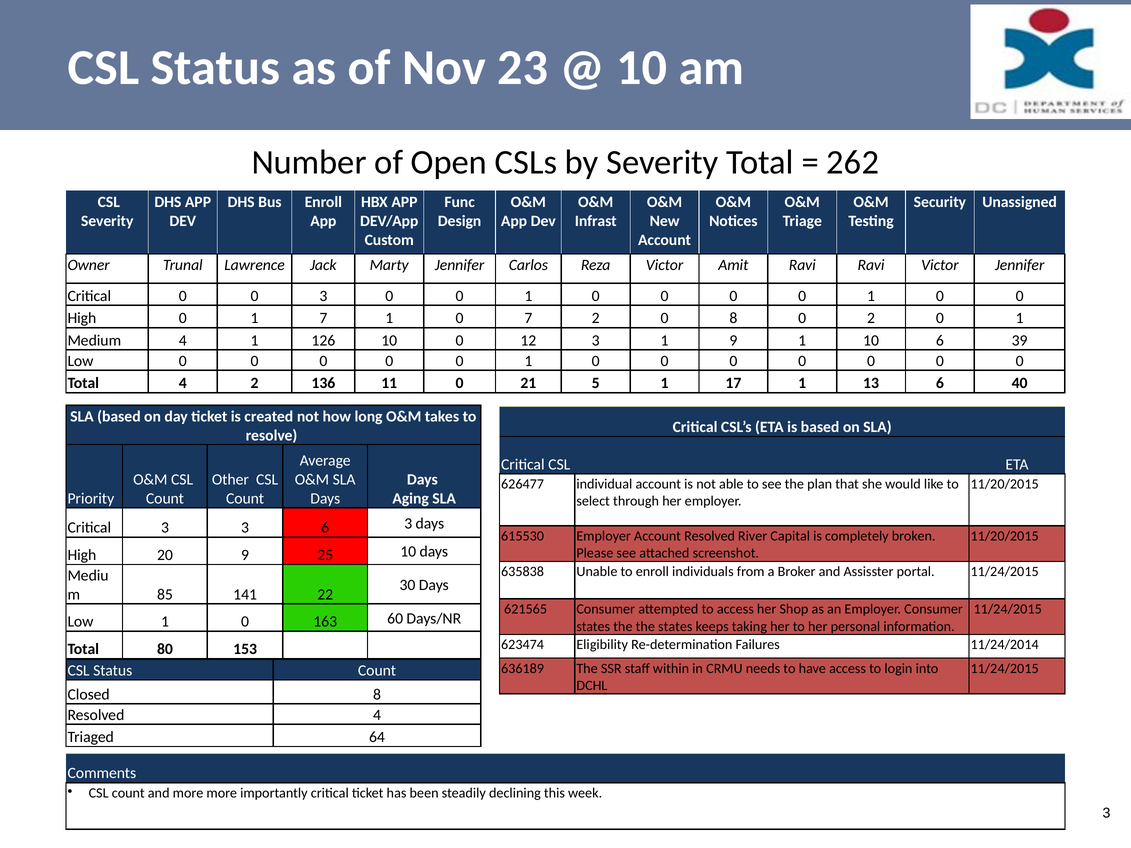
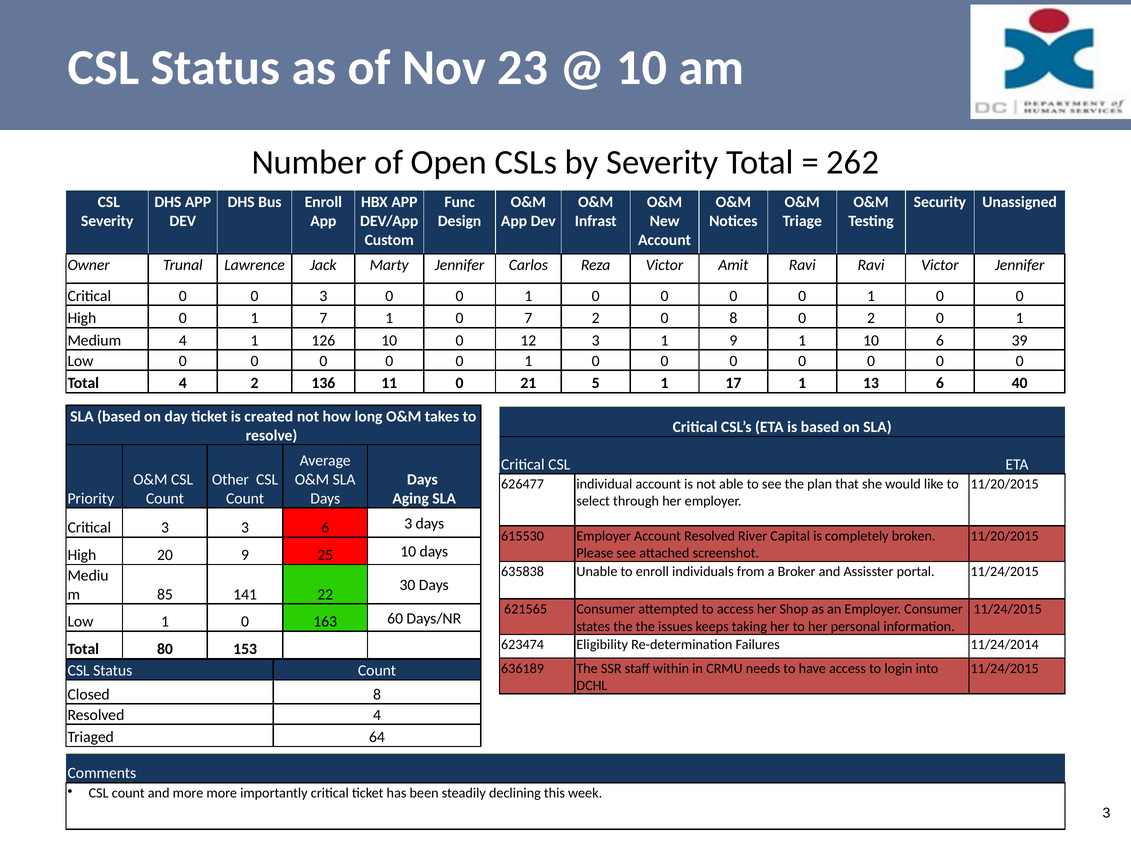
the states: states -> issues
